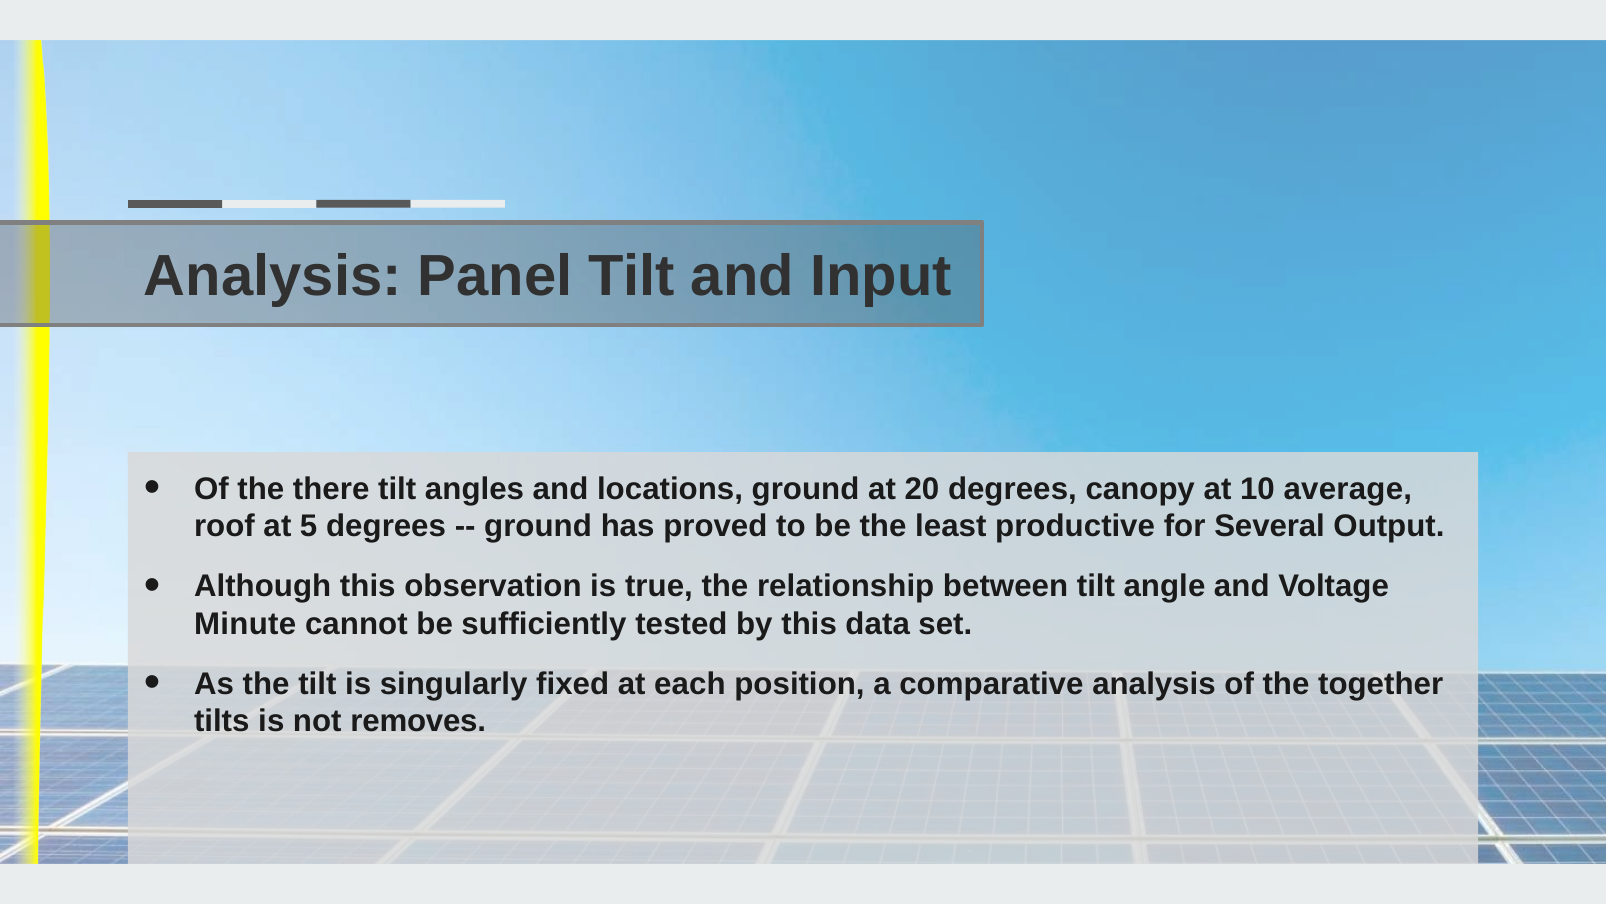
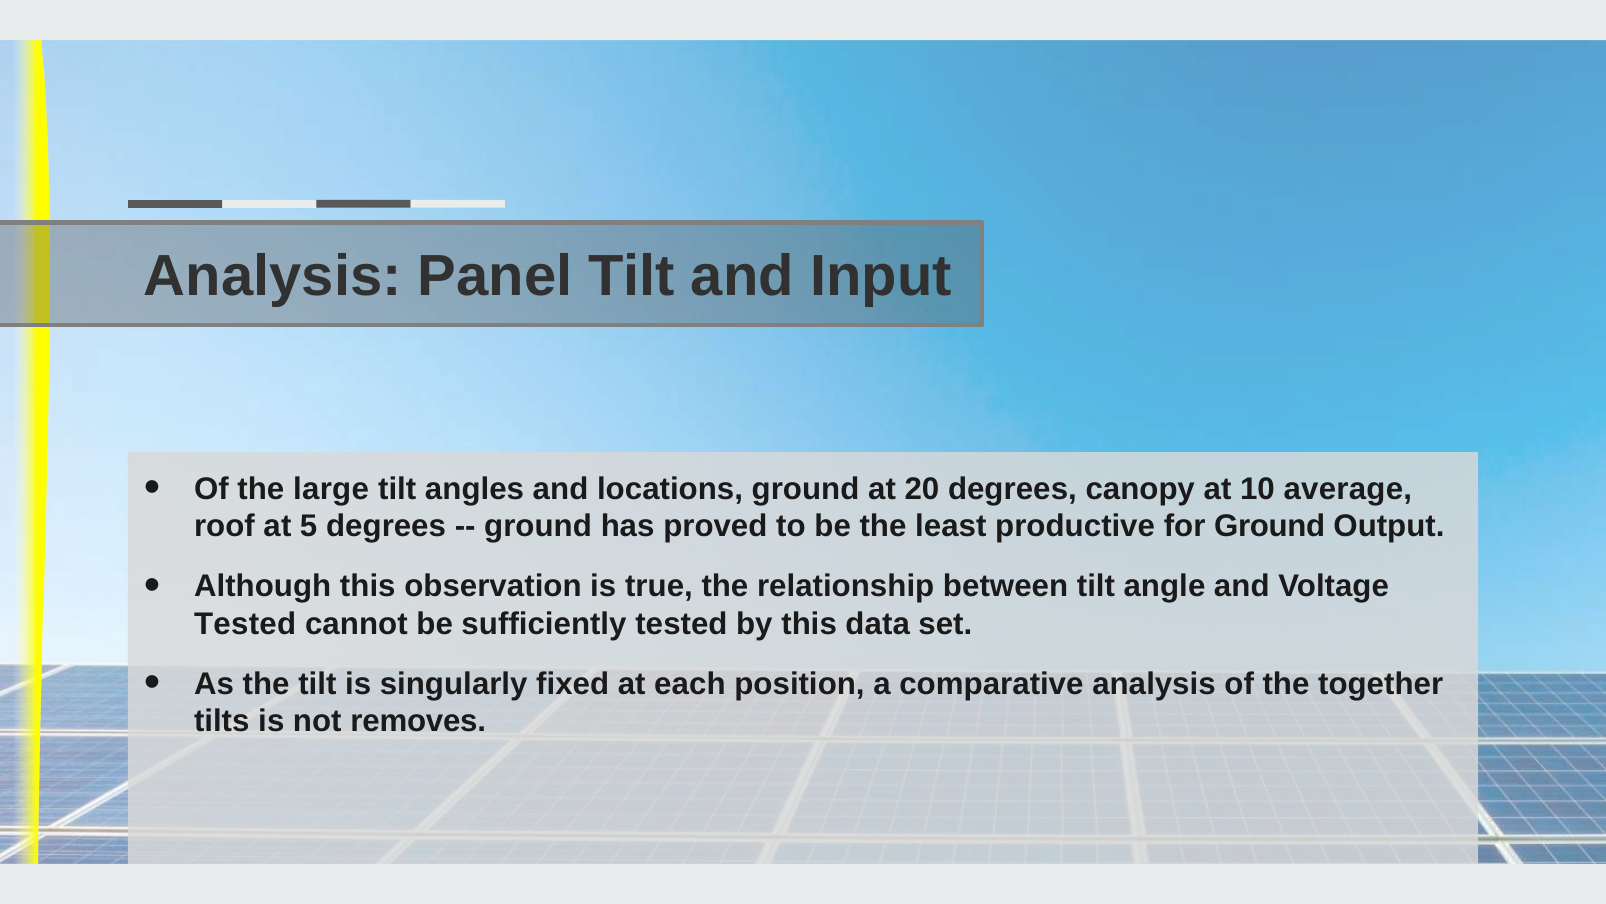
there: there -> large
for Several: Several -> Ground
Minute at (245, 623): Minute -> Tested
